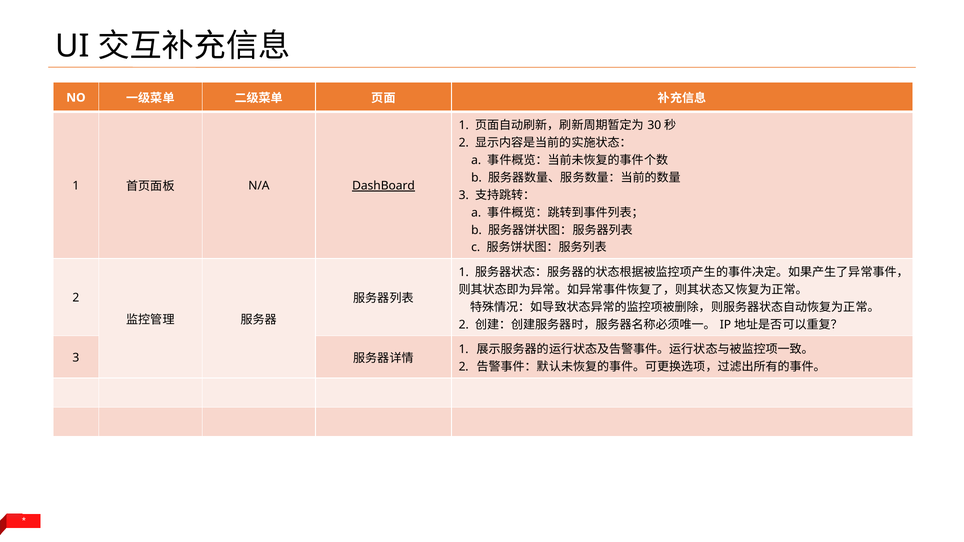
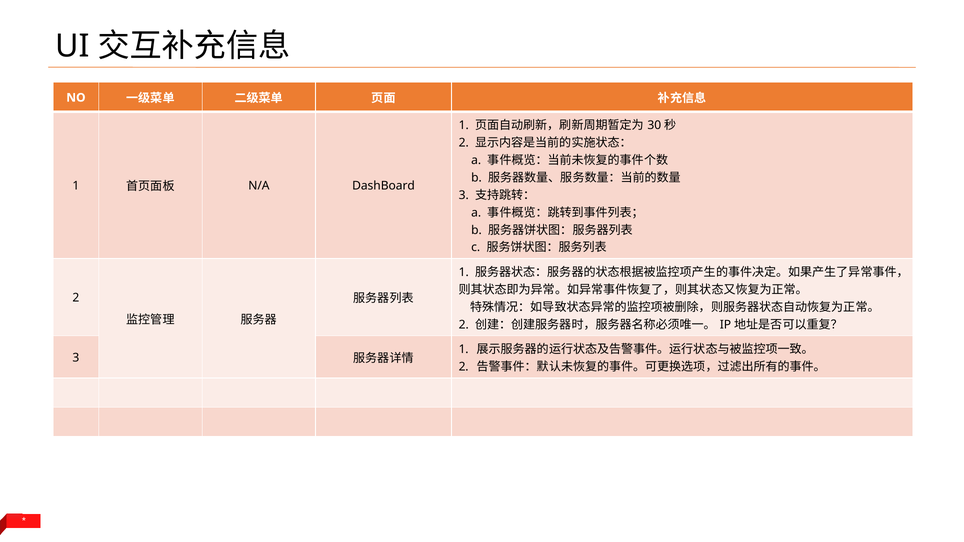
DashBoard underline: present -> none
